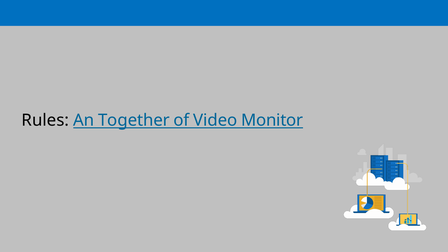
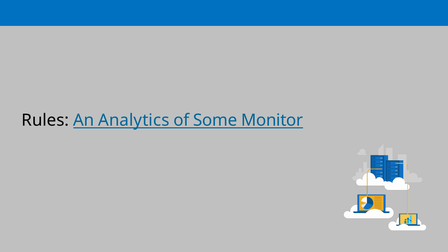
Together: Together -> Analytics
Video: Video -> Some
